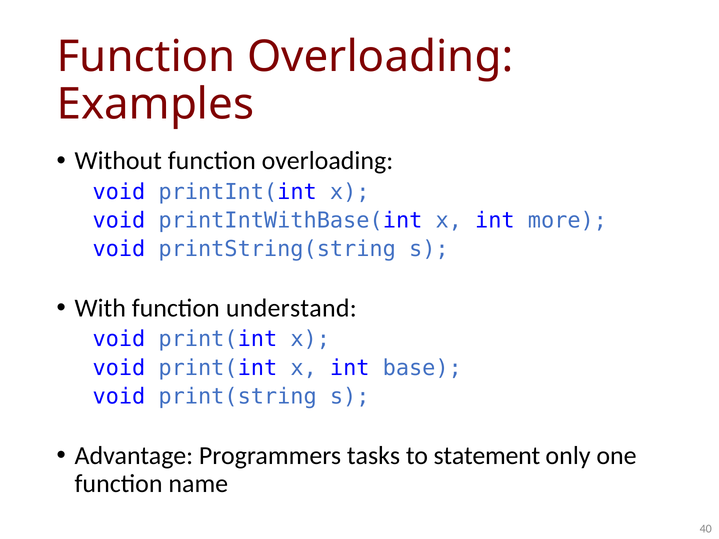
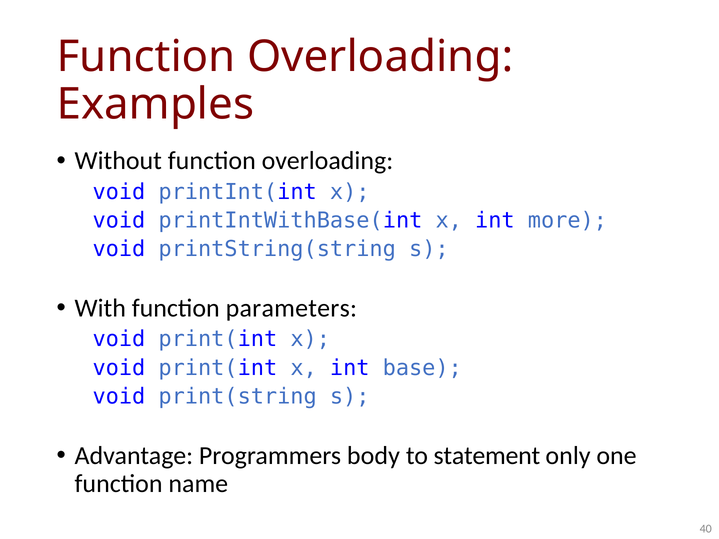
understand: understand -> parameters
tasks: tasks -> body
